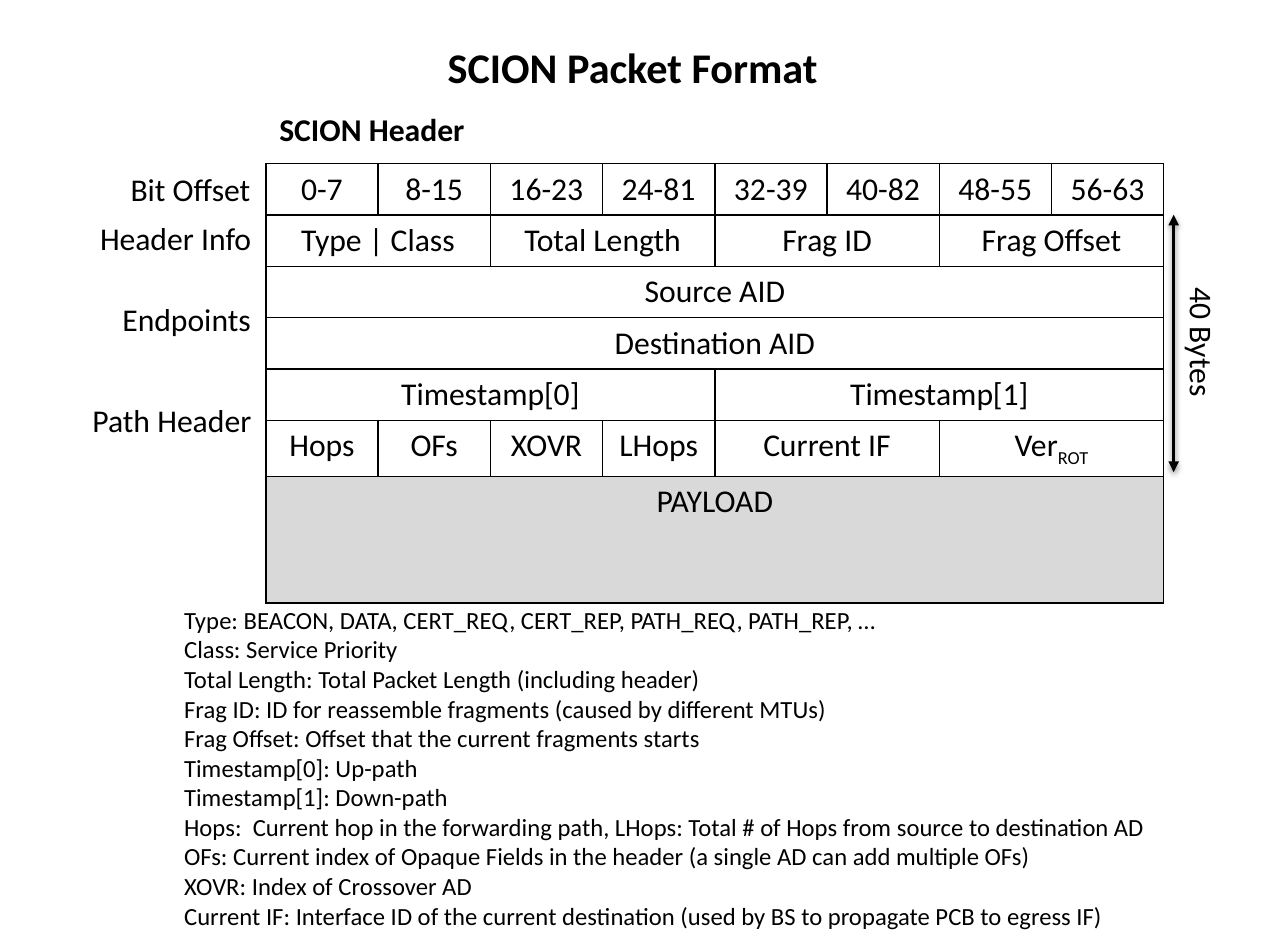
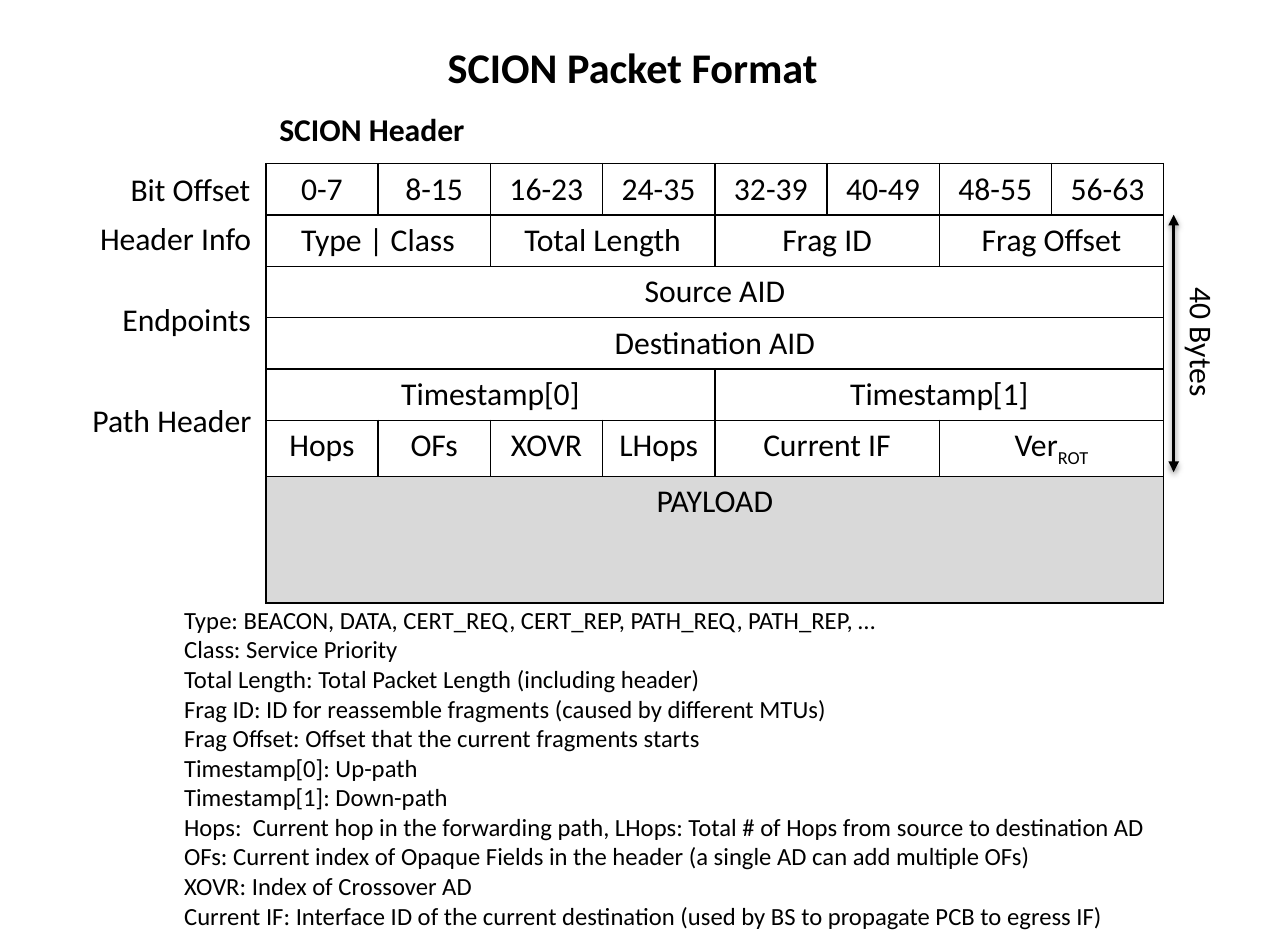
24-81: 24-81 -> 24-35
40-82: 40-82 -> 40-49
